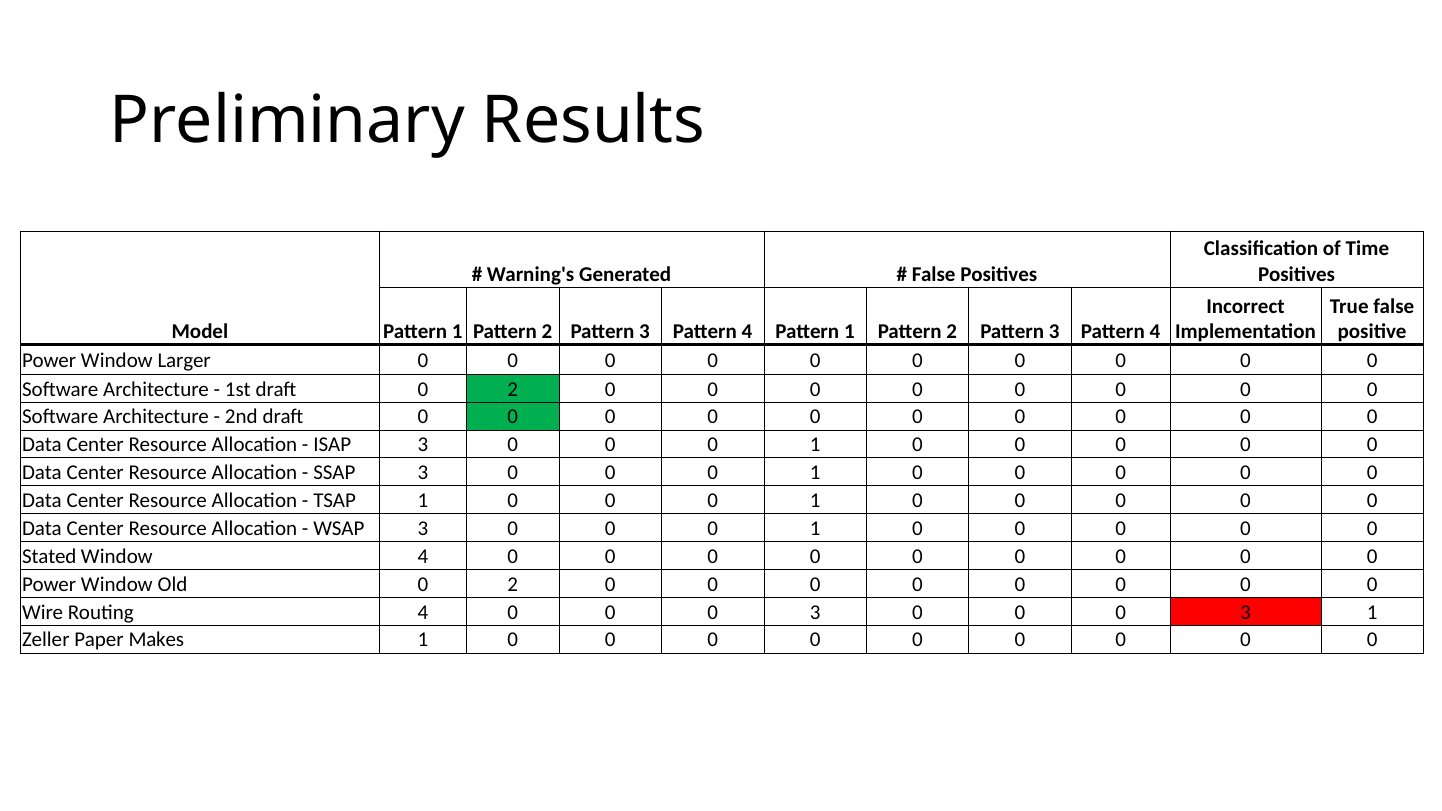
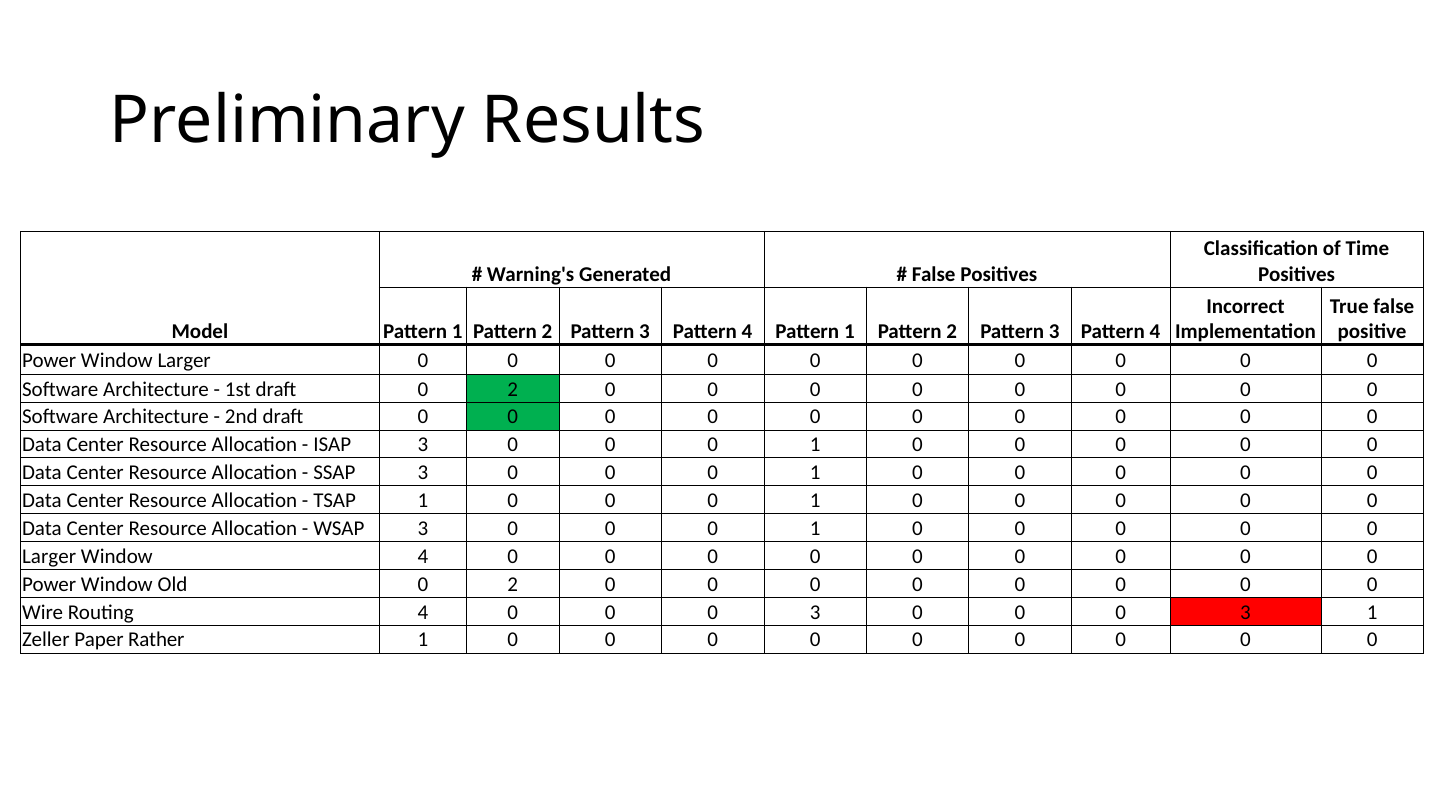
Stated at (49, 556): Stated -> Larger
Makes: Makes -> Rather
